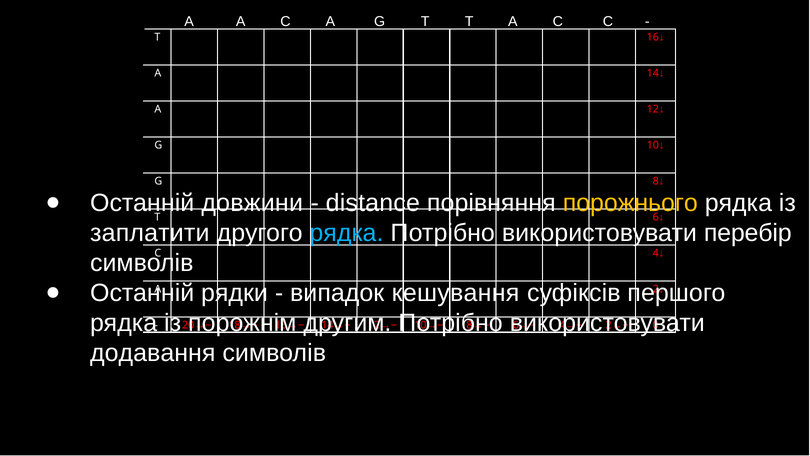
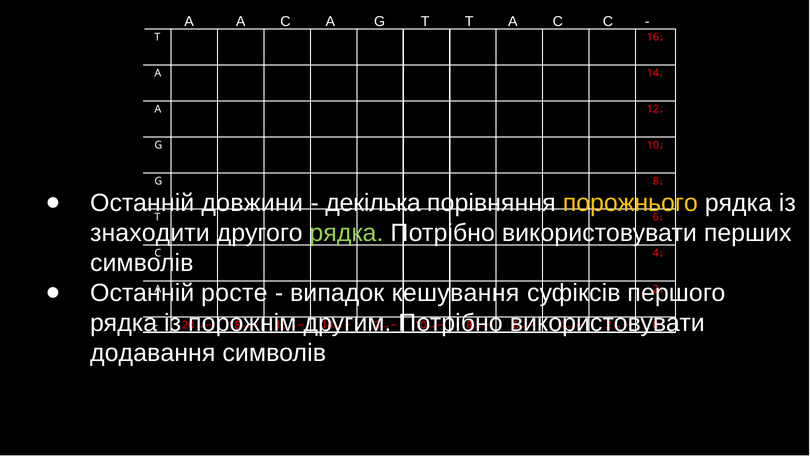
distance: distance -> декілька
заплатити: заплатити -> знаходити
рядка at (346, 233) colour: light blue -> light green
перебір: перебір -> перших
рядки: рядки -> росте
